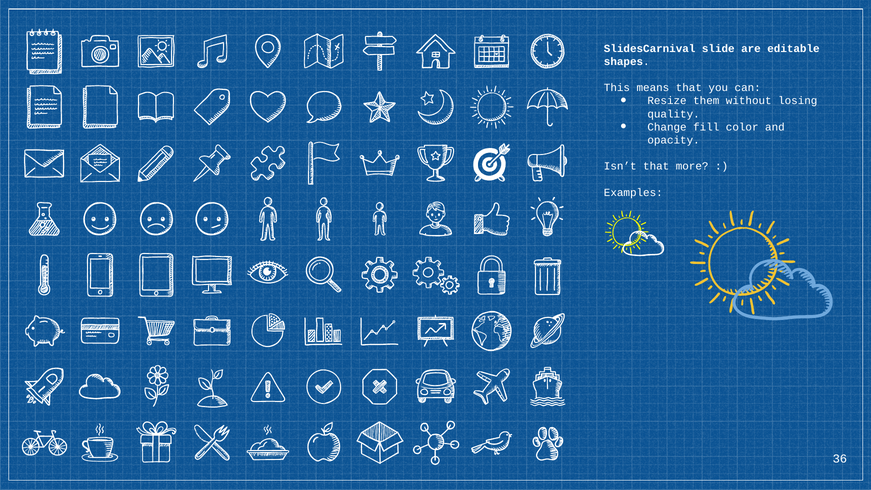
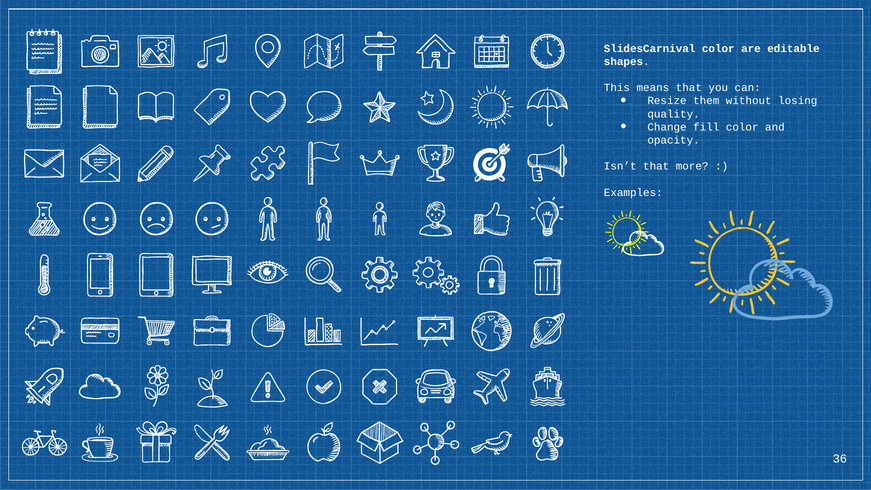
SlidesCarnival slide: slide -> color
